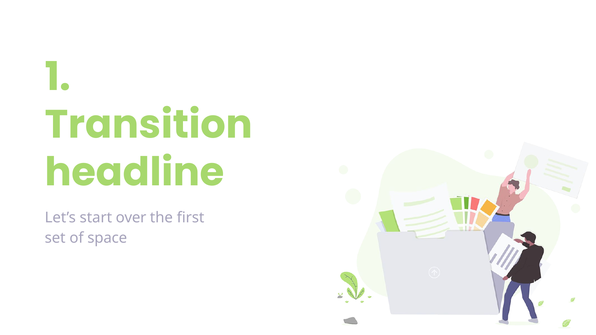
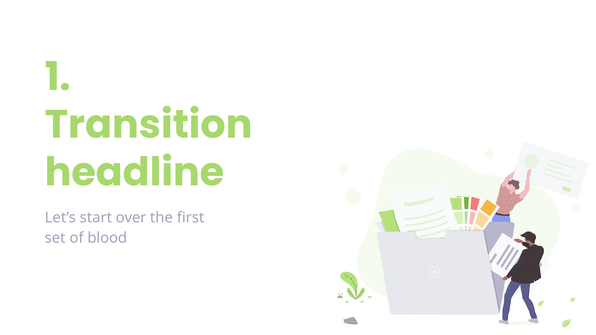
space: space -> blood
